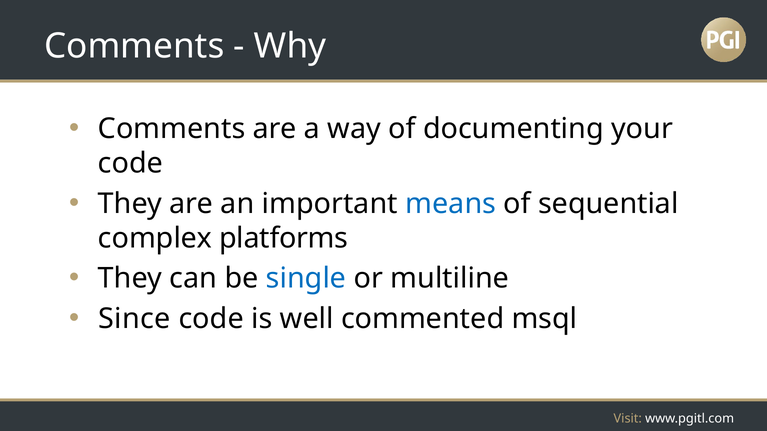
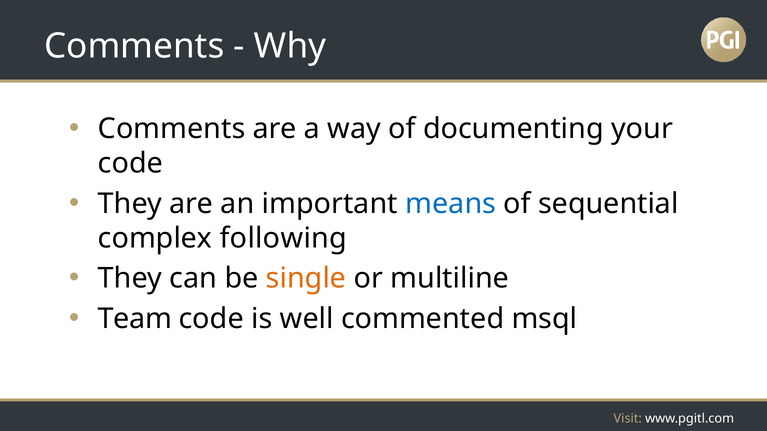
platforms: platforms -> following
single colour: blue -> orange
Since: Since -> Team
